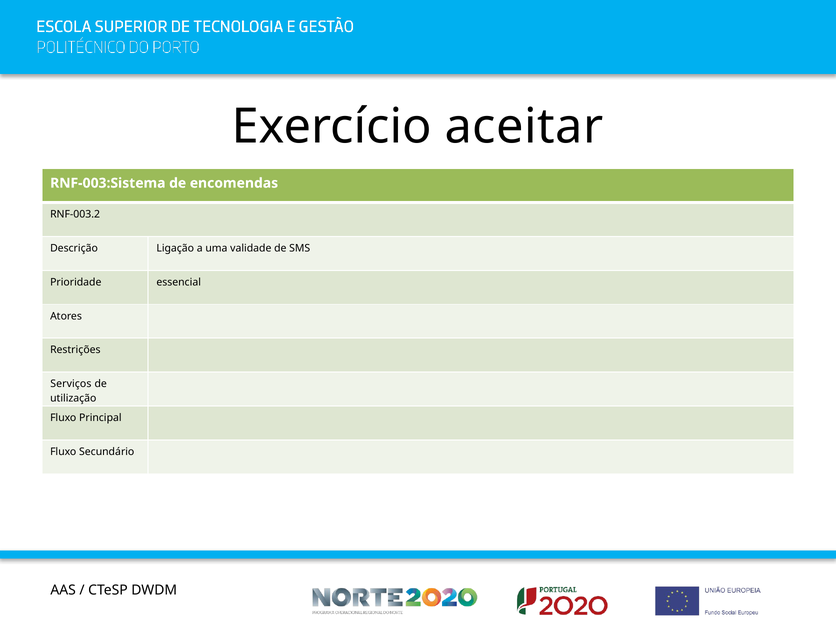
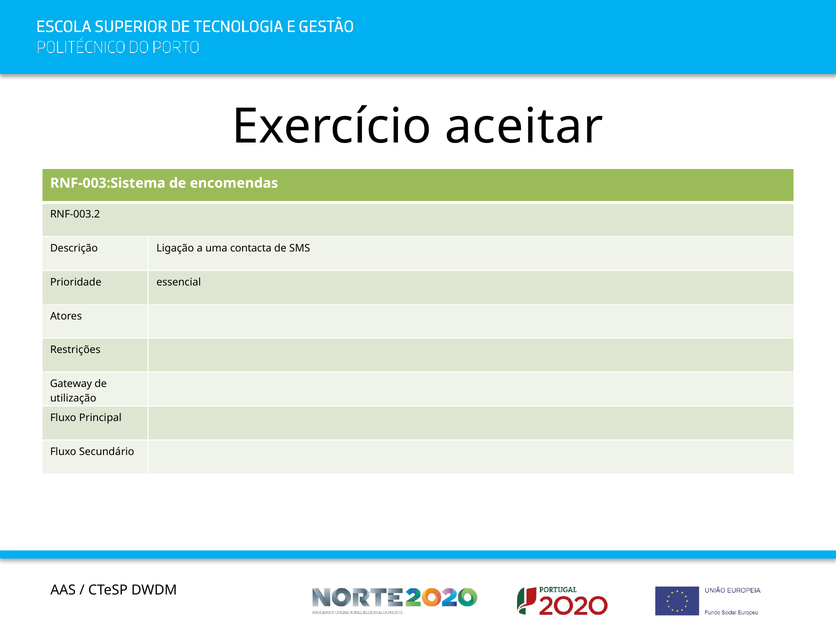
validade: validade -> contacta
Serviços: Serviços -> Gateway
